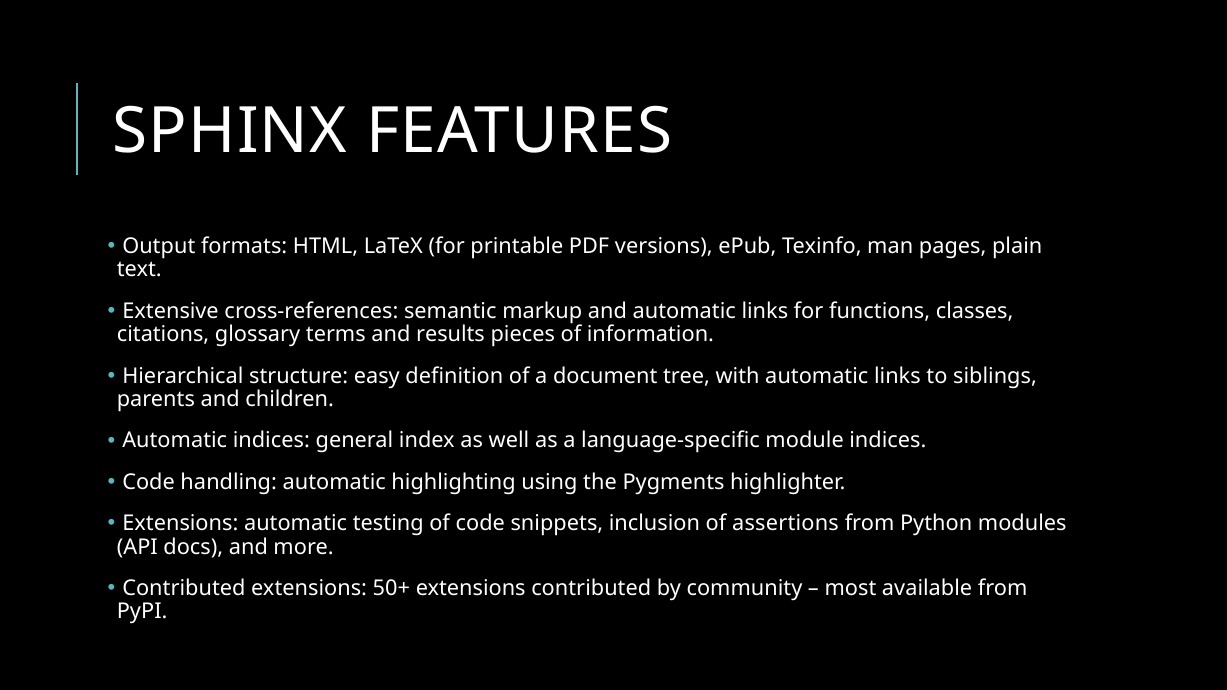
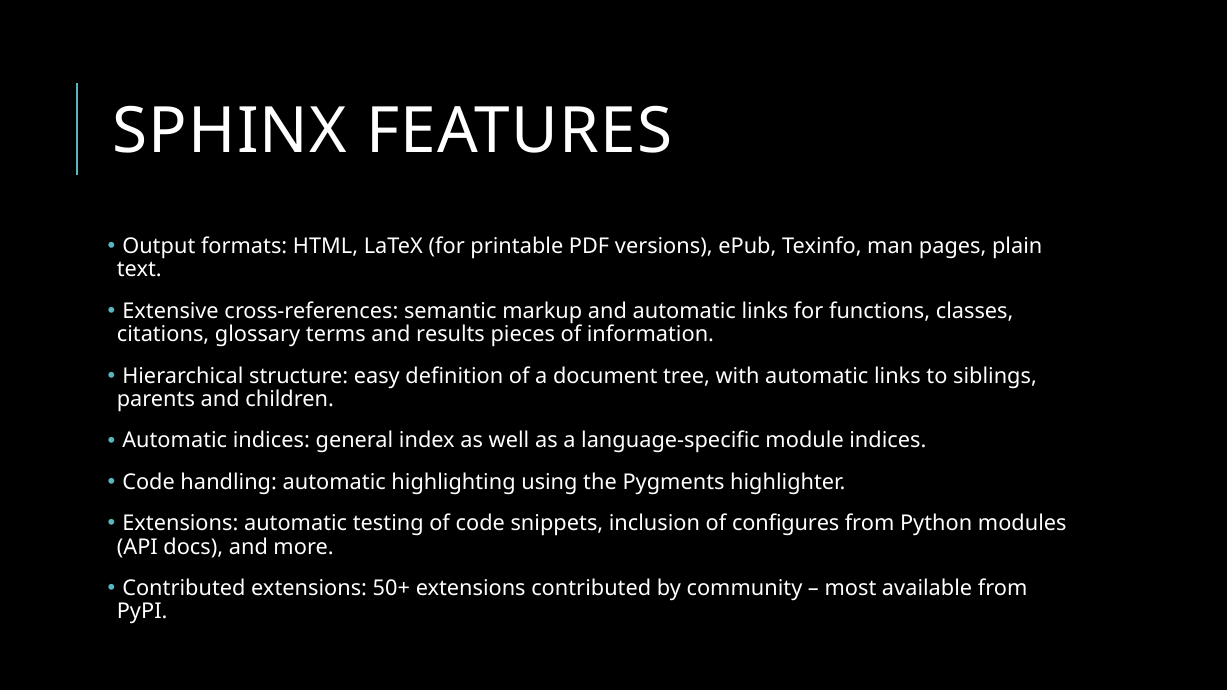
assertions: assertions -> configures
